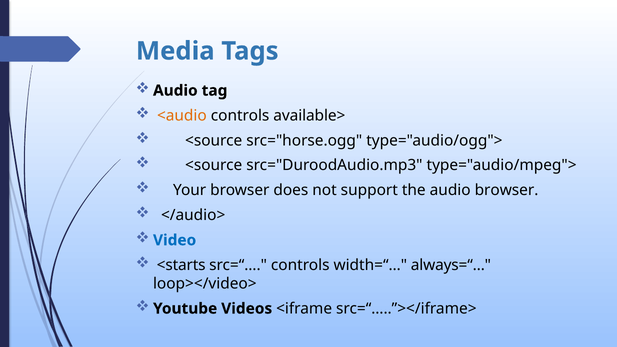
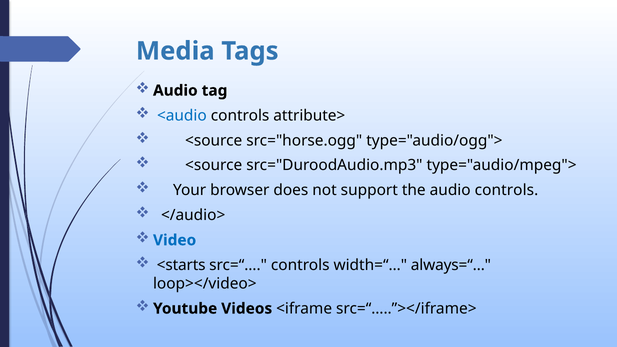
<audio colour: orange -> blue
available>: available> -> attribute>
audio browser: browser -> controls
